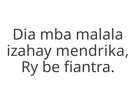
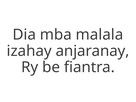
mendrika: mendrika -> anjaranay
